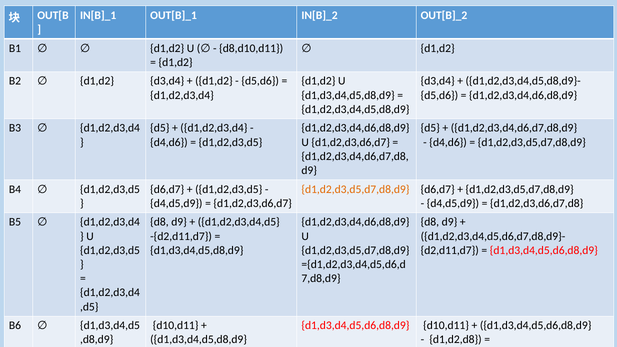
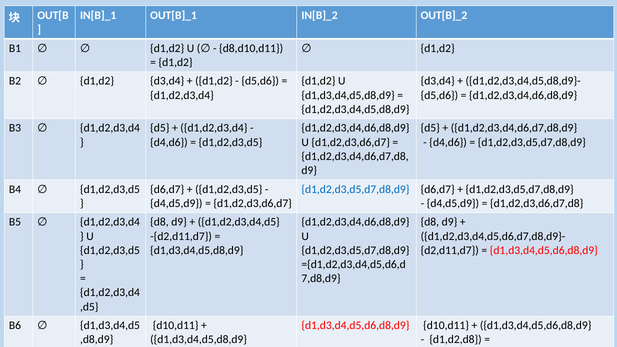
d1,d2,d3,d5,d7,d8,d9 at (355, 189) colour: orange -> blue
